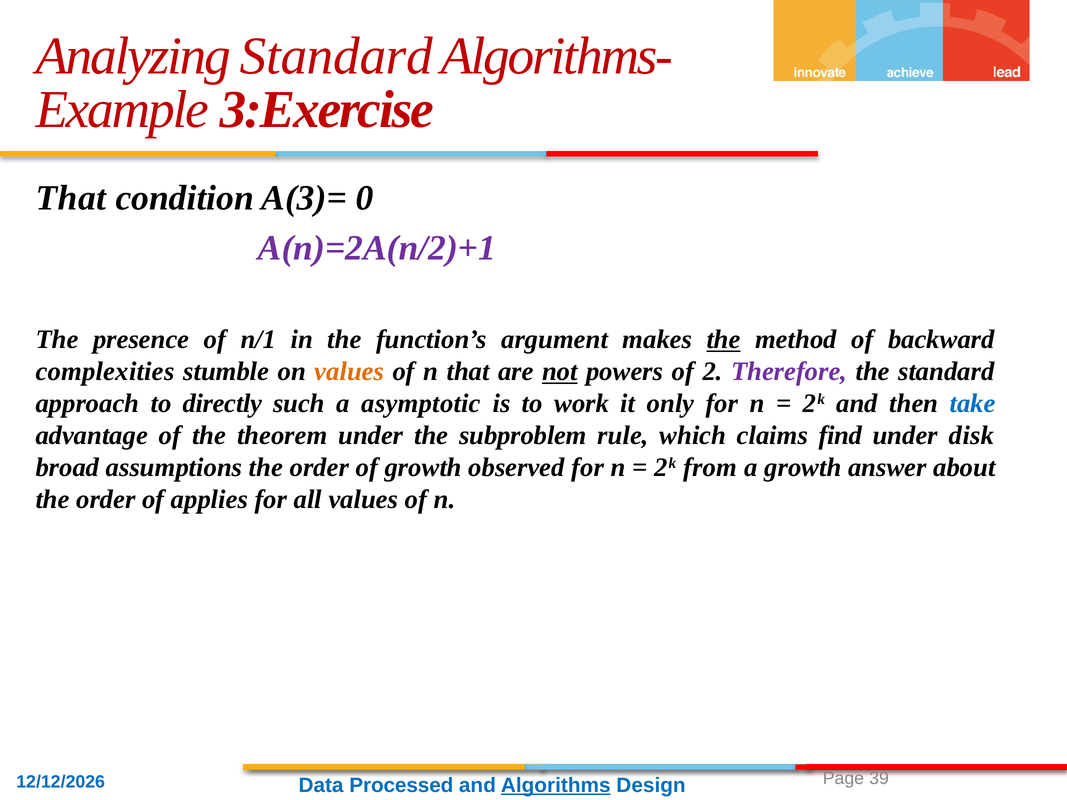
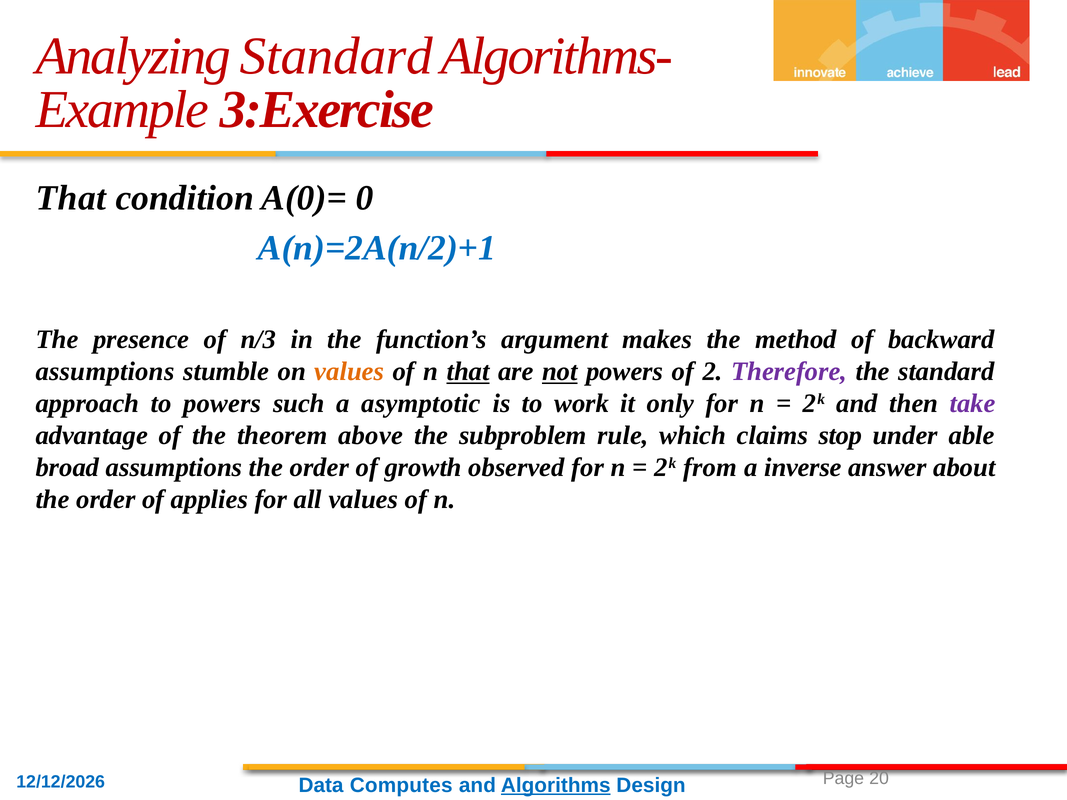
A(3)=: A(3)= -> A(0)=
A(n)=2A(n/2)+1 colour: purple -> blue
n/1: n/1 -> n/3
the at (724, 340) underline: present -> none
complexities at (105, 372): complexities -> assumptions
that at (468, 372) underline: none -> present
to directly: directly -> powers
take colour: blue -> purple
theorem under: under -> above
find: find -> stop
disk: disk -> able
a growth: growth -> inverse
39: 39 -> 20
Processed: Processed -> Computes
